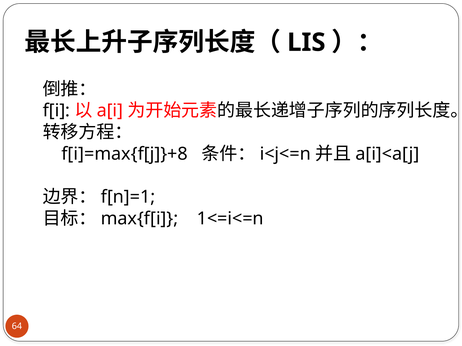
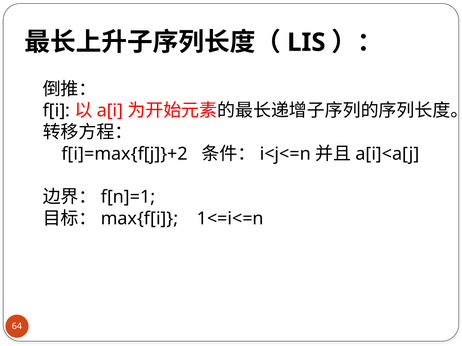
f[i]=max{f[j]}+8: f[i]=max{f[j]}+8 -> f[i]=max{f[j]}+2
